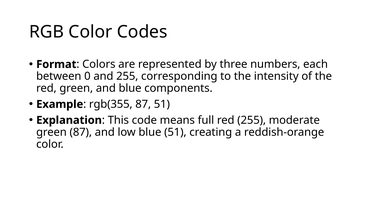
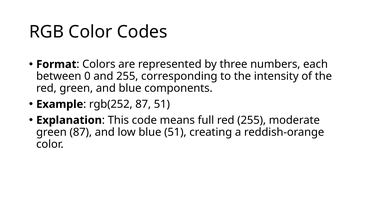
rgb(355: rgb(355 -> rgb(252
